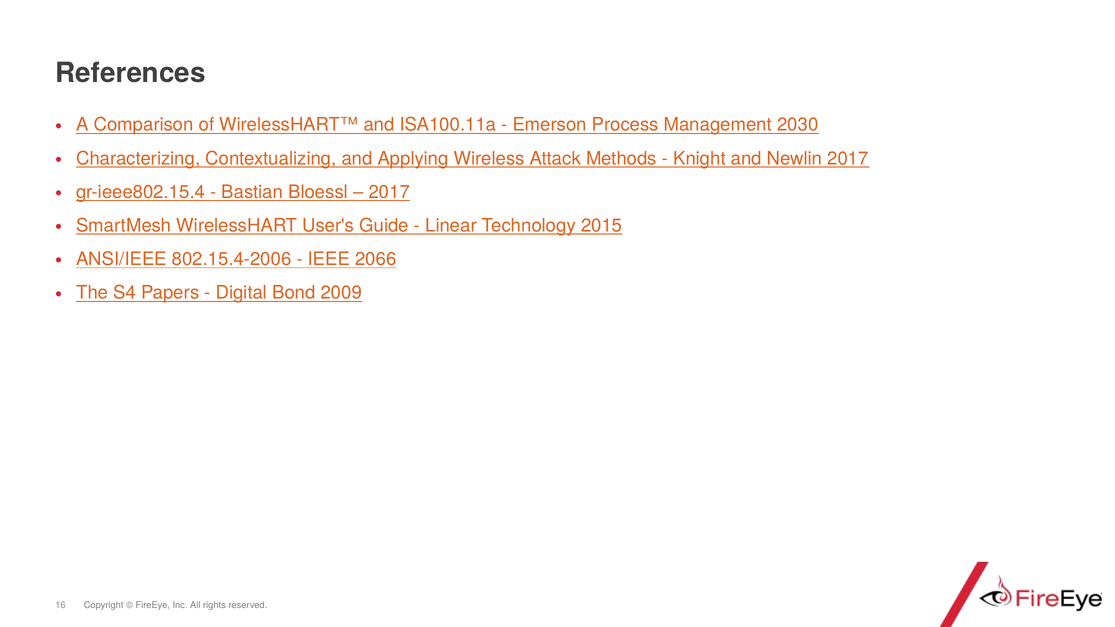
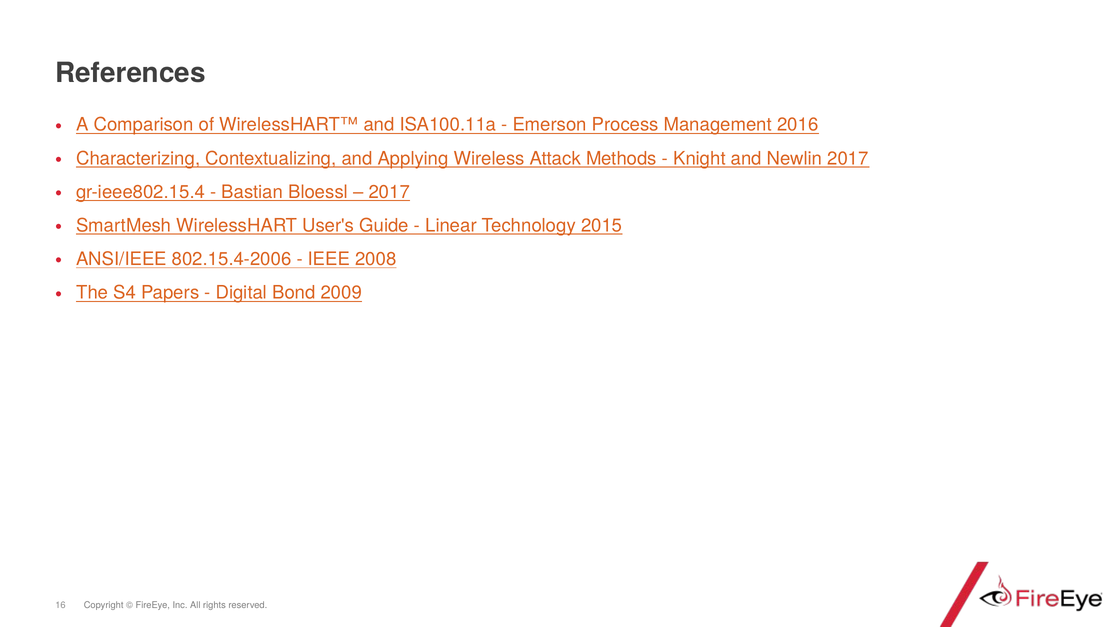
2030: 2030 -> 2016
2066: 2066 -> 2008
